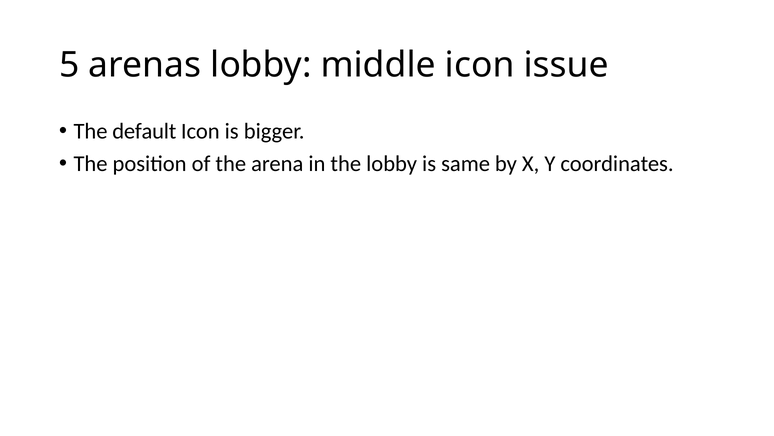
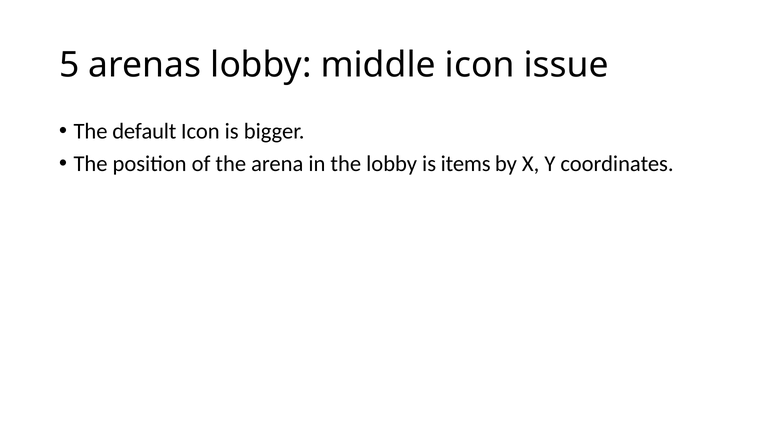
same: same -> items
